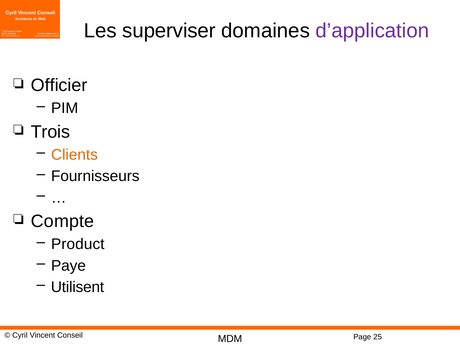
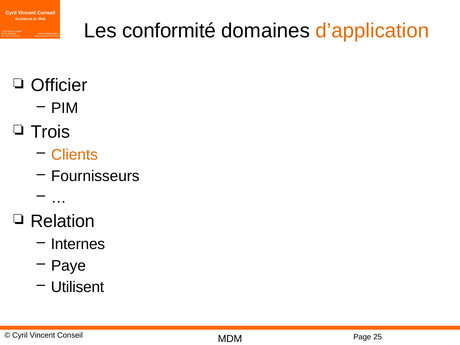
superviser: superviser -> conformité
d’application colour: purple -> orange
Compte: Compte -> Relation
Product: Product -> Internes
